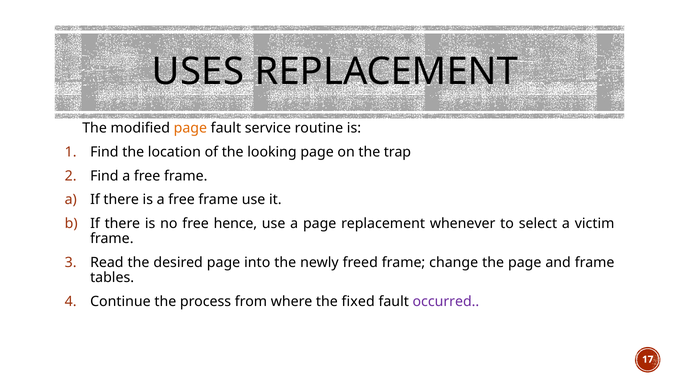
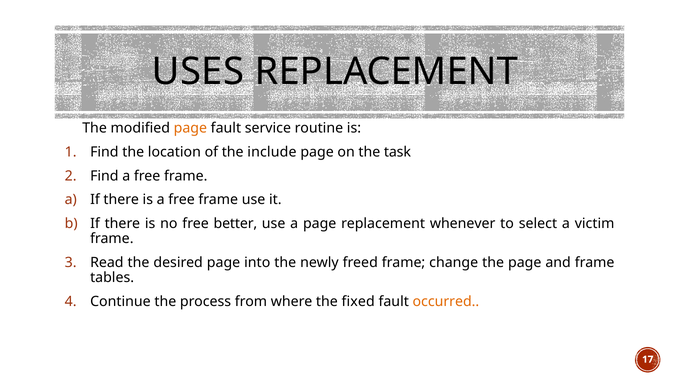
looking: looking -> include
trap: trap -> task
hence: hence -> better
occurred colour: purple -> orange
